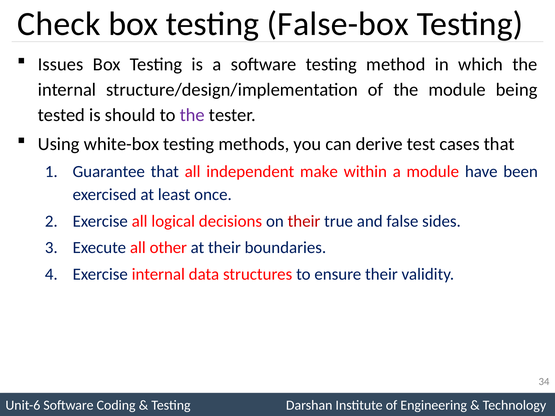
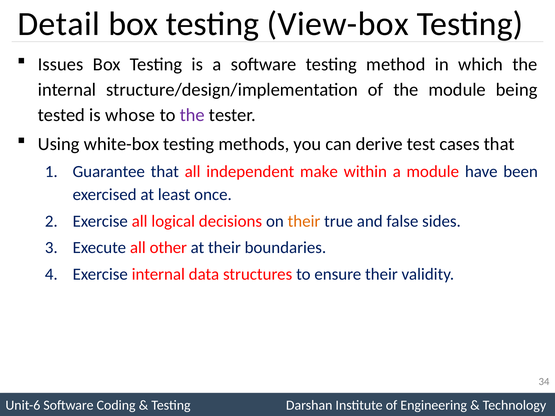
Check: Check -> Detail
False-box: False-box -> View-box
should: should -> whose
their at (304, 221) colour: red -> orange
